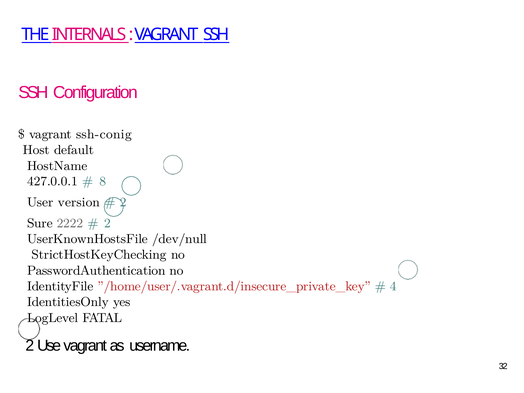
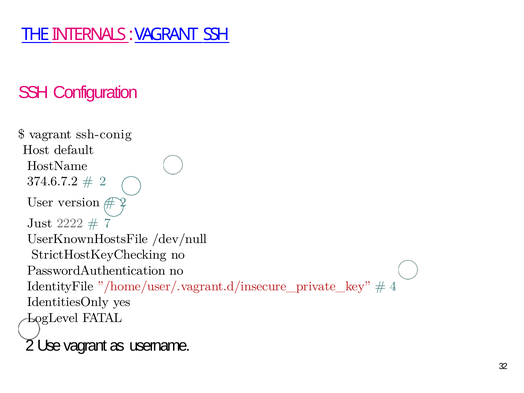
427.0.0.1: 427.0.0.1 -> 374.6.7.2
8 at (103, 182): 8 -> 2
Sure: Sure -> Just
2 at (108, 223): 2 -> 7
